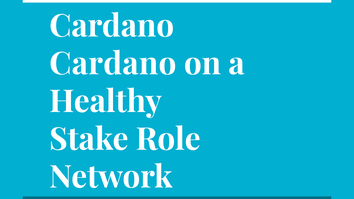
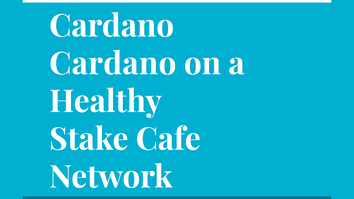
Role: Role -> Cafe
